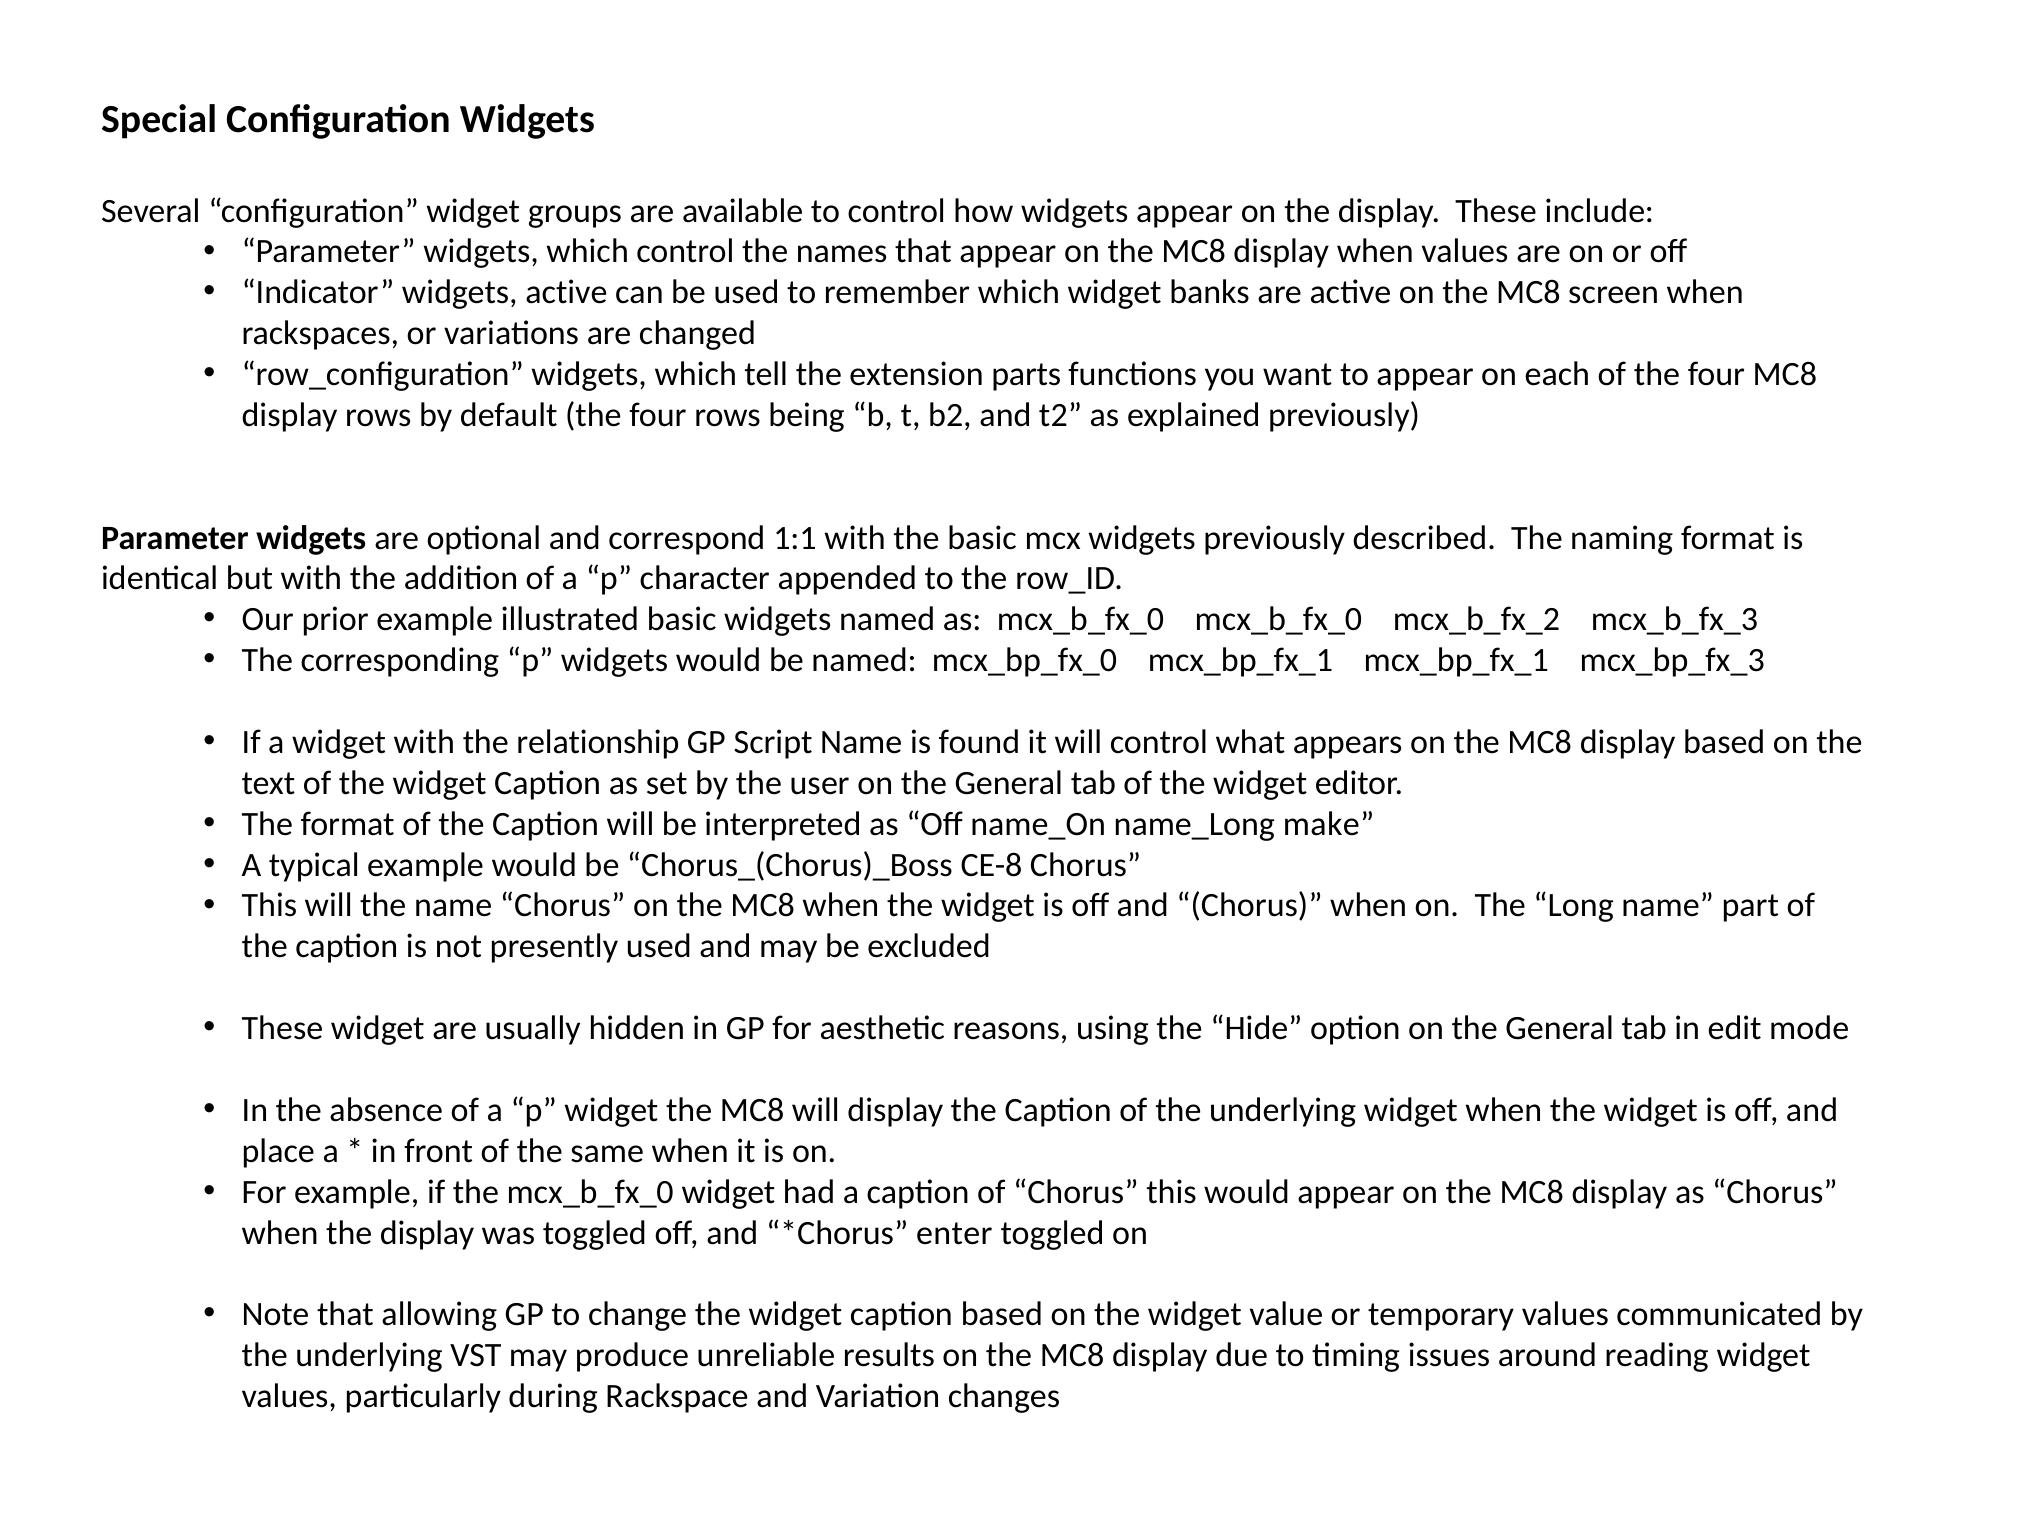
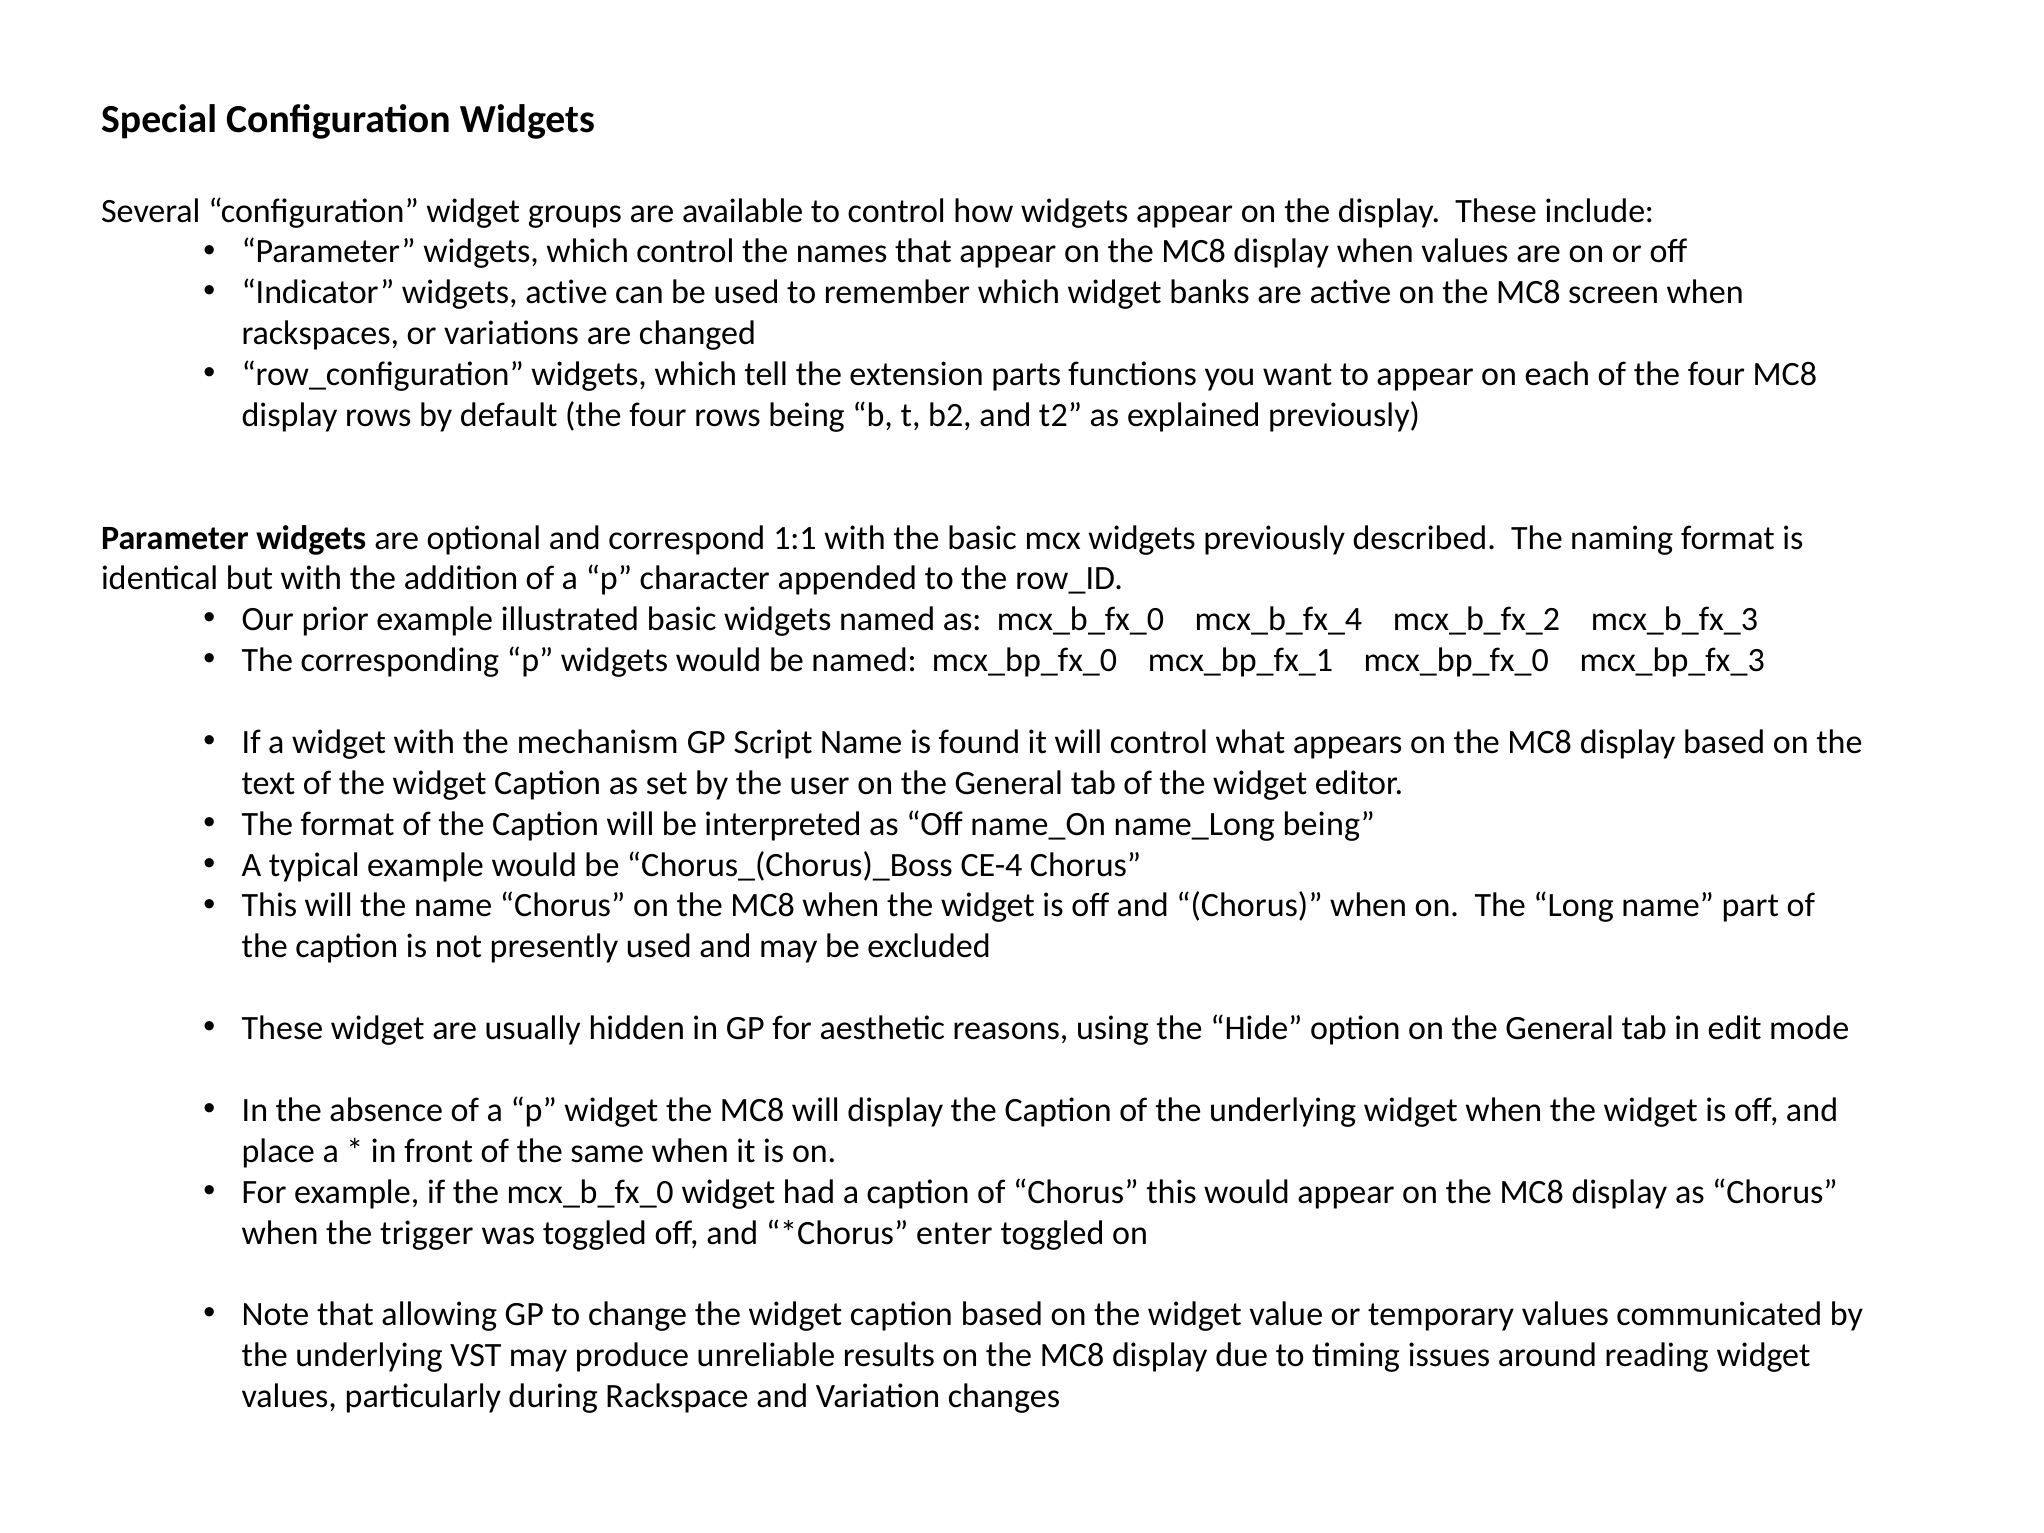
mcx_b_fx_0 mcx_b_fx_0: mcx_b_fx_0 -> mcx_b_fx_4
mcx_bp_fx_1 mcx_bp_fx_1: mcx_bp_fx_1 -> mcx_bp_fx_0
relationship: relationship -> mechanism
name_Long make: make -> being
CE-8: CE-8 -> CE-4
when the display: display -> trigger
